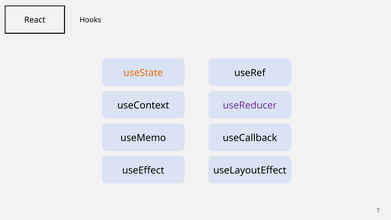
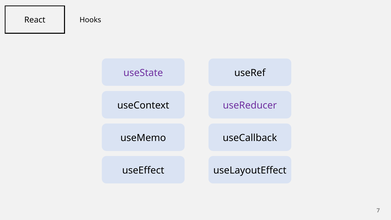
useState colour: orange -> purple
